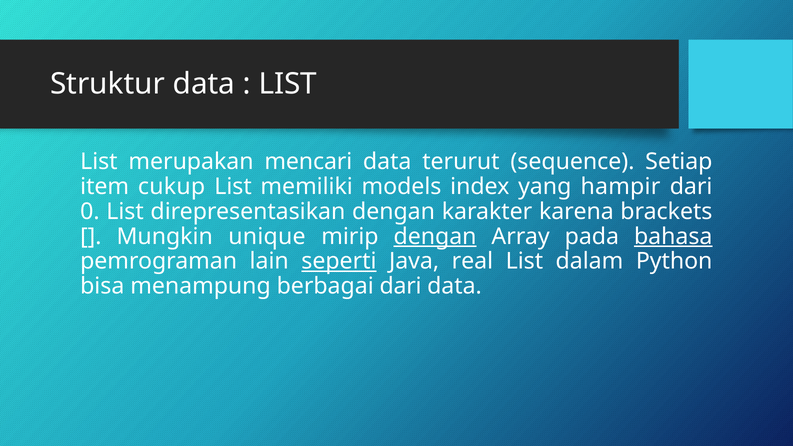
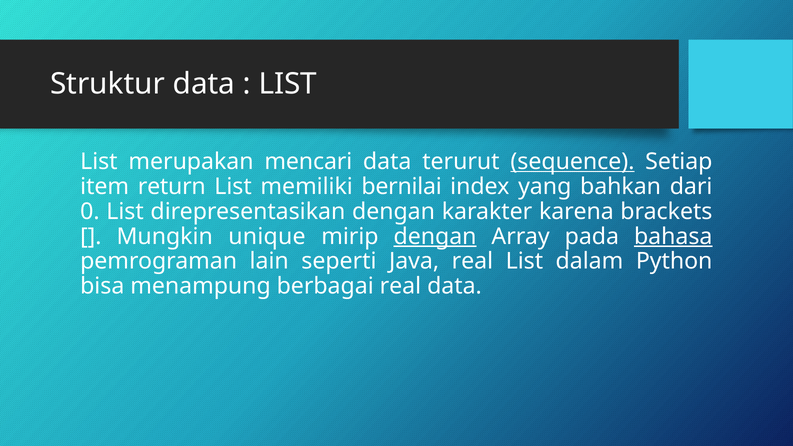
sequence underline: none -> present
cukup: cukup -> return
models: models -> bernilai
hampir: hampir -> bahkan
seperti underline: present -> none
berbagai dari: dari -> real
